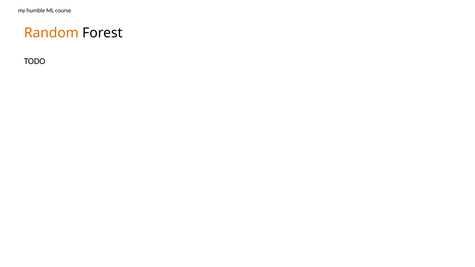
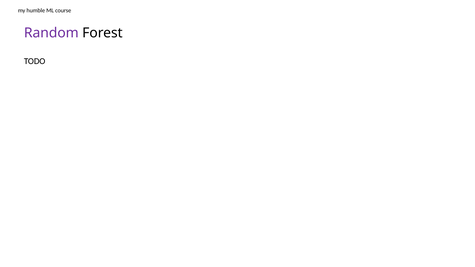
Random colour: orange -> purple
